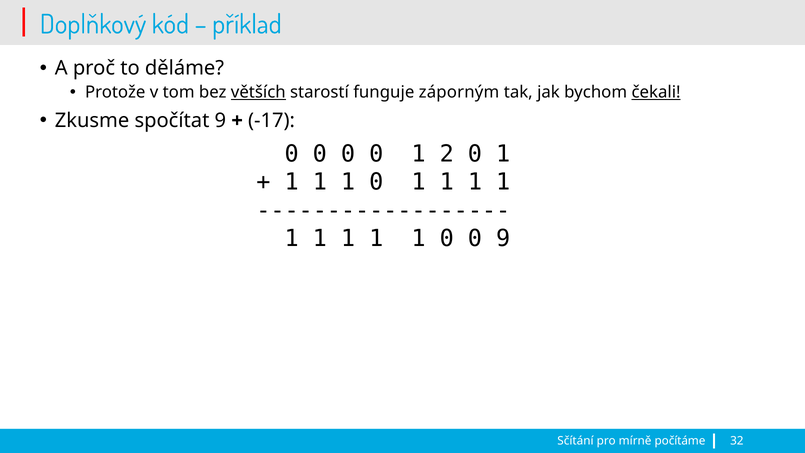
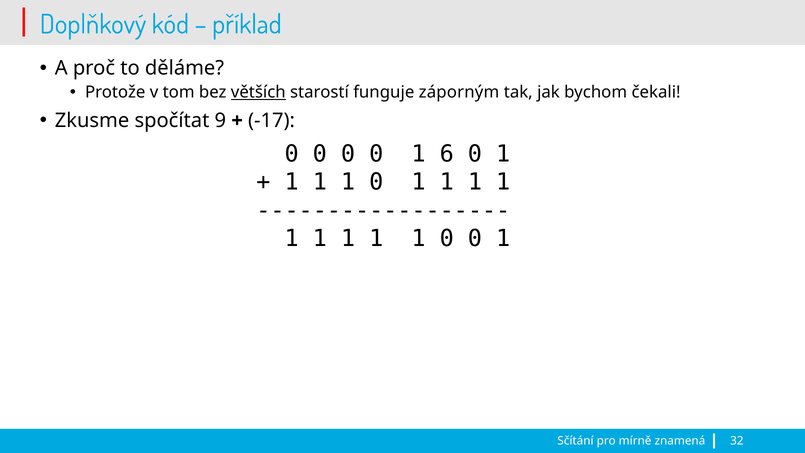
čekali underline: present -> none
2: 2 -> 6
1 0 0 9: 9 -> 1
počítáme: počítáme -> znamená
